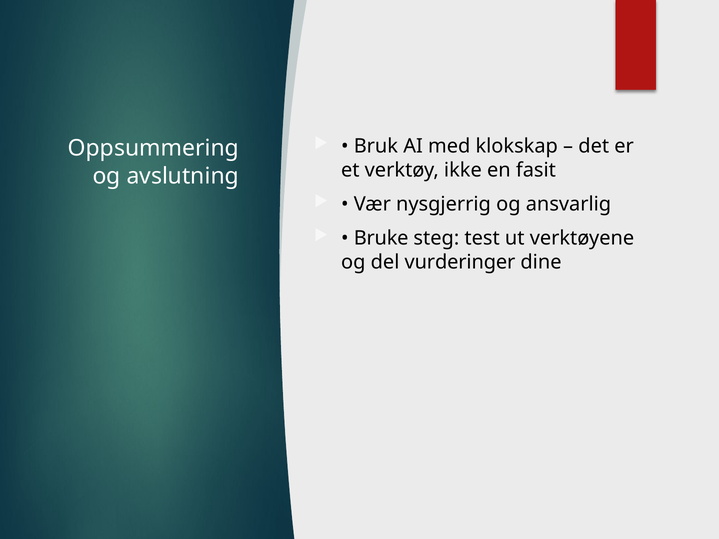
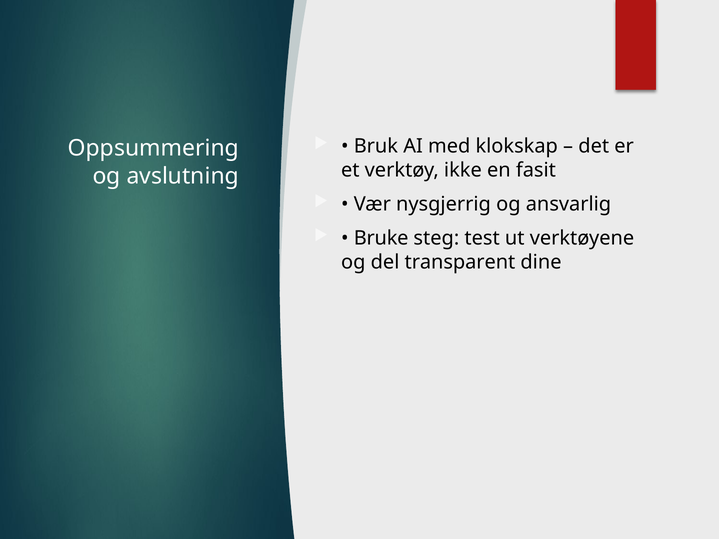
vurderinger: vurderinger -> transparent
